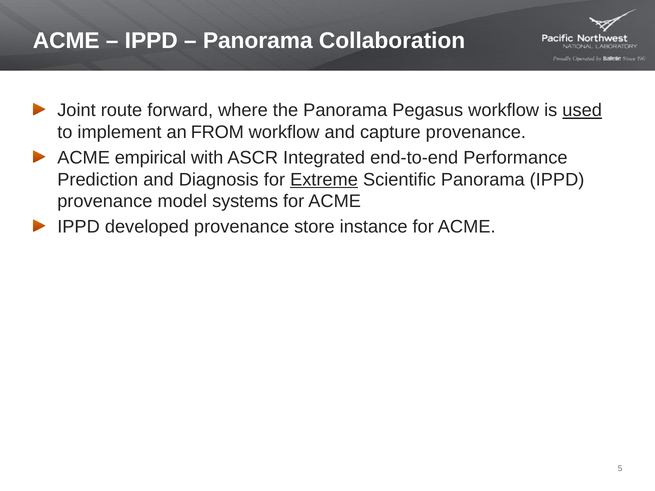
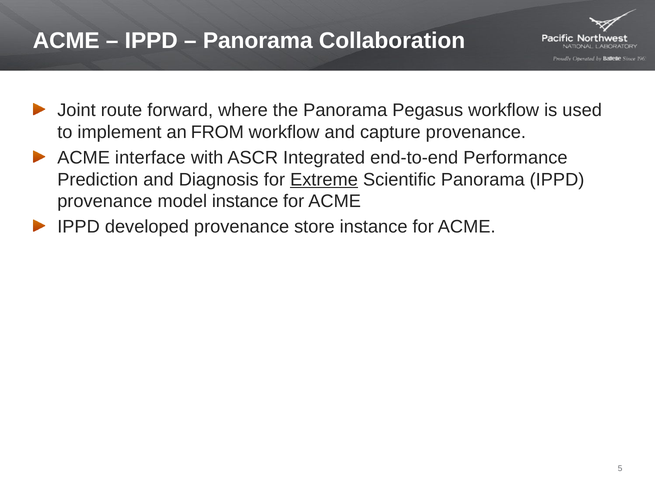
used underline: present -> none
empirical: empirical -> interface
model systems: systems -> instance
